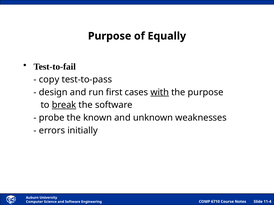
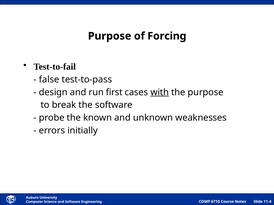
Equally: Equally -> Forcing
copy: copy -> false
break underline: present -> none
